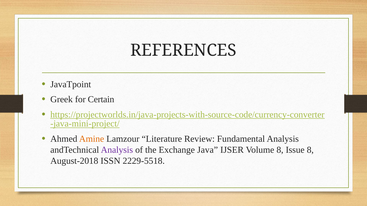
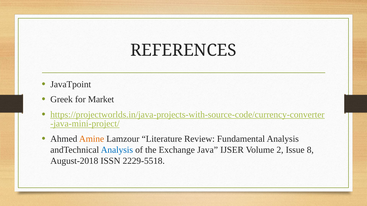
Certain: Certain -> Market
Analysis at (117, 150) colour: purple -> blue
Volume 8: 8 -> 2
